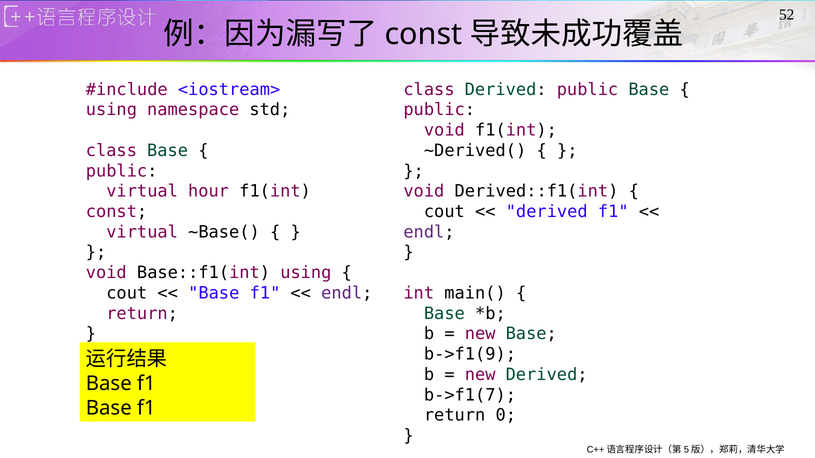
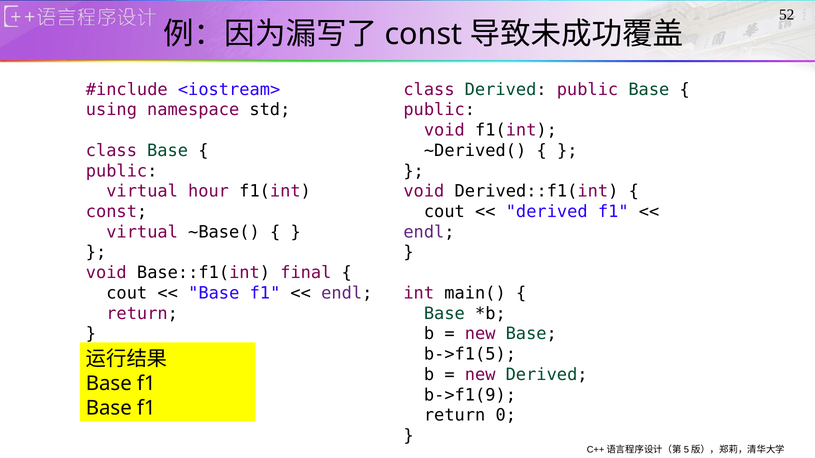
Base::f1(int using: using -> final
b->f1(9: b->f1(9 -> b->f1(5
b->f1(7: b->f1(7 -> b->f1(9
